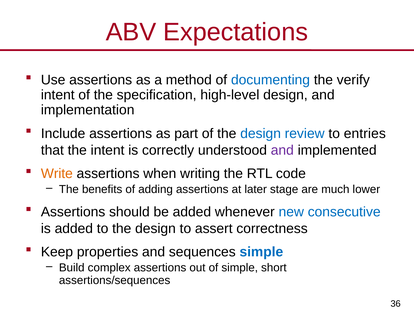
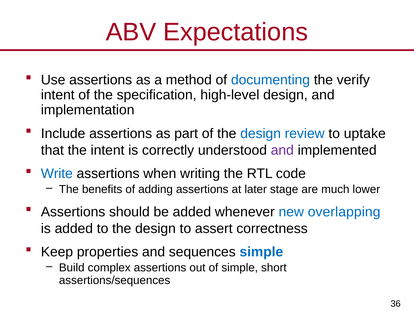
entries: entries -> uptake
Write colour: orange -> blue
consecutive: consecutive -> overlapping
